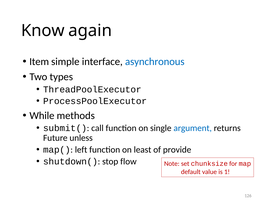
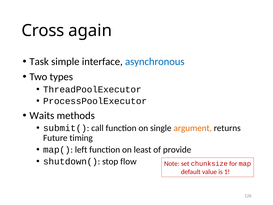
Know: Know -> Cross
Item: Item -> Task
While: While -> Waits
argument colour: blue -> orange
unless: unless -> timing
